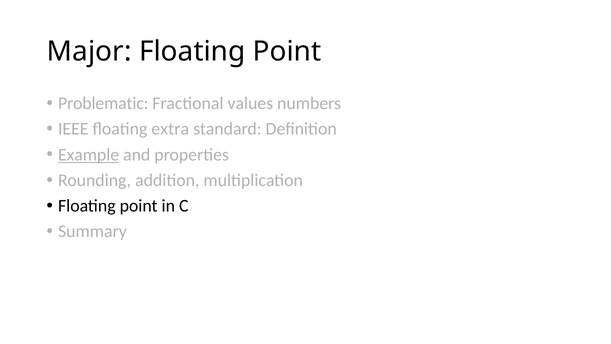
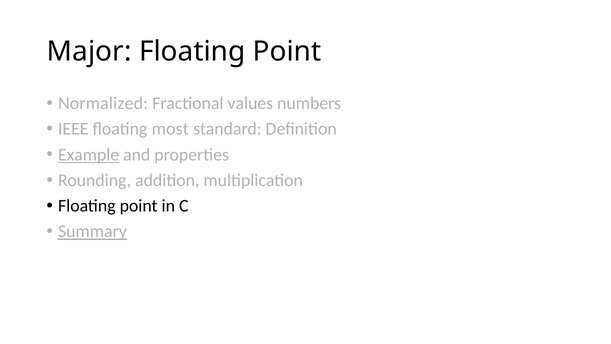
Problematic: Problematic -> Normalized
extra: extra -> most
Summary underline: none -> present
